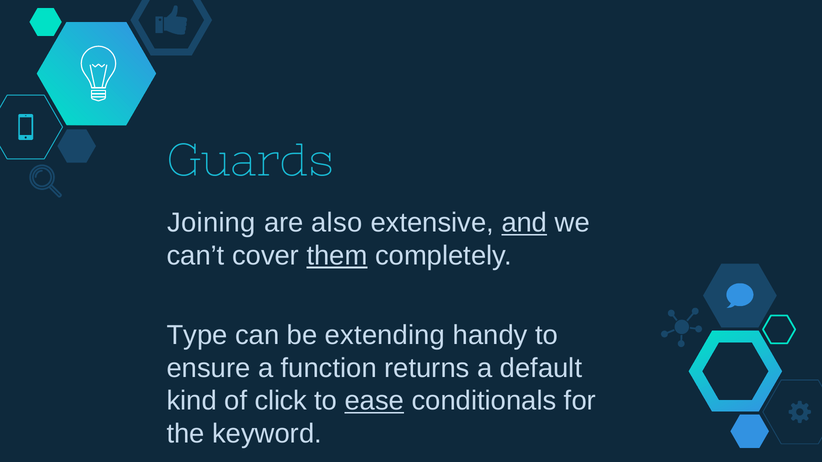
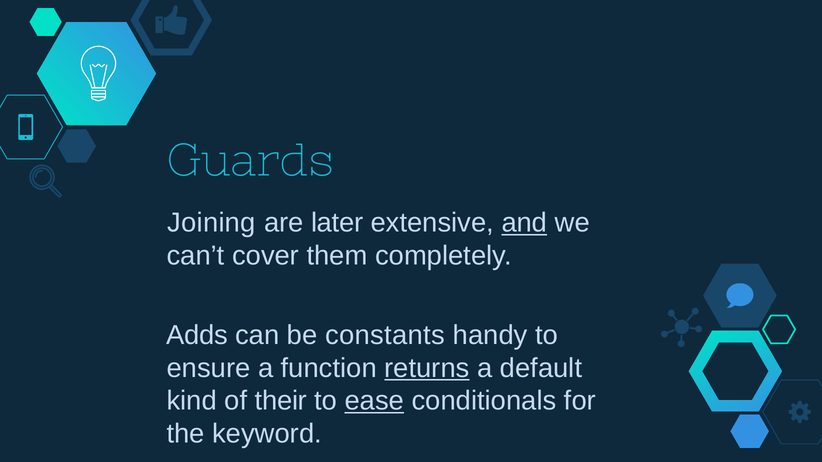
also: also -> later
them underline: present -> none
Type: Type -> Adds
extending: extending -> constants
returns underline: none -> present
click: click -> their
